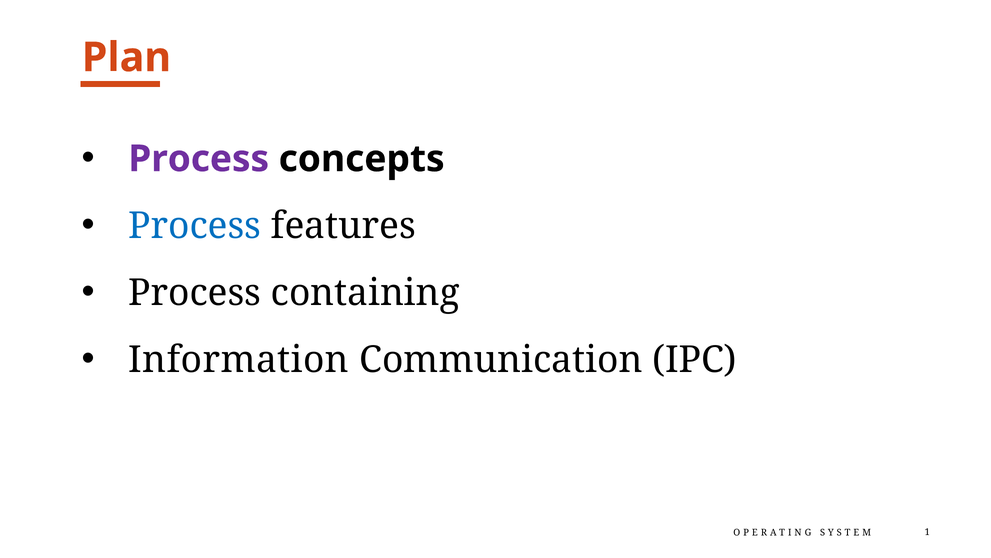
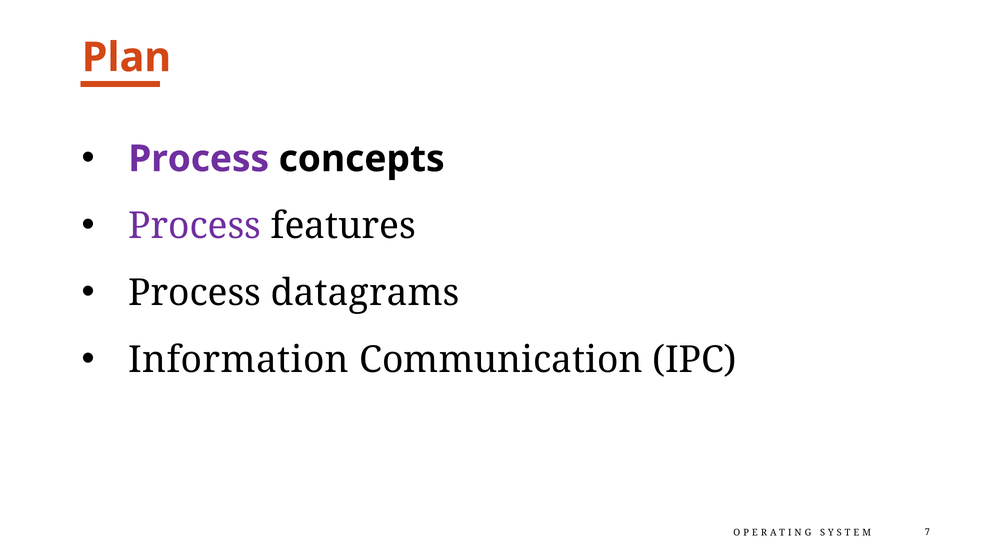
Process at (195, 226) colour: blue -> purple
containing: containing -> datagrams
1: 1 -> 7
